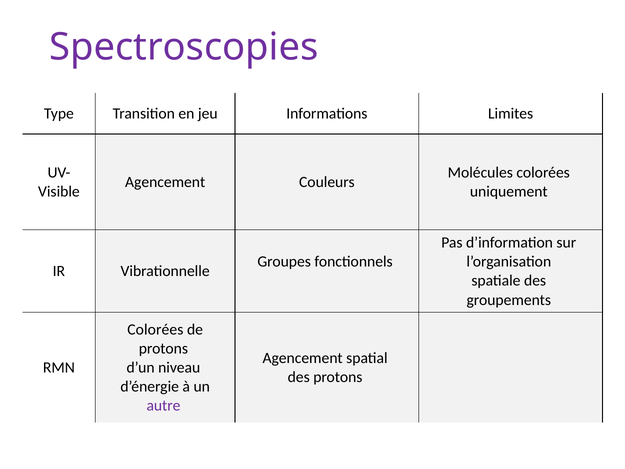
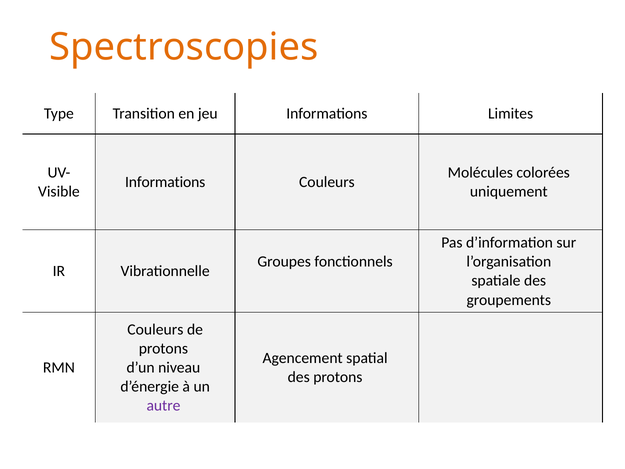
Spectroscopies colour: purple -> orange
Agencement at (165, 182): Agencement -> Informations
Colorées at (155, 329): Colorées -> Couleurs
